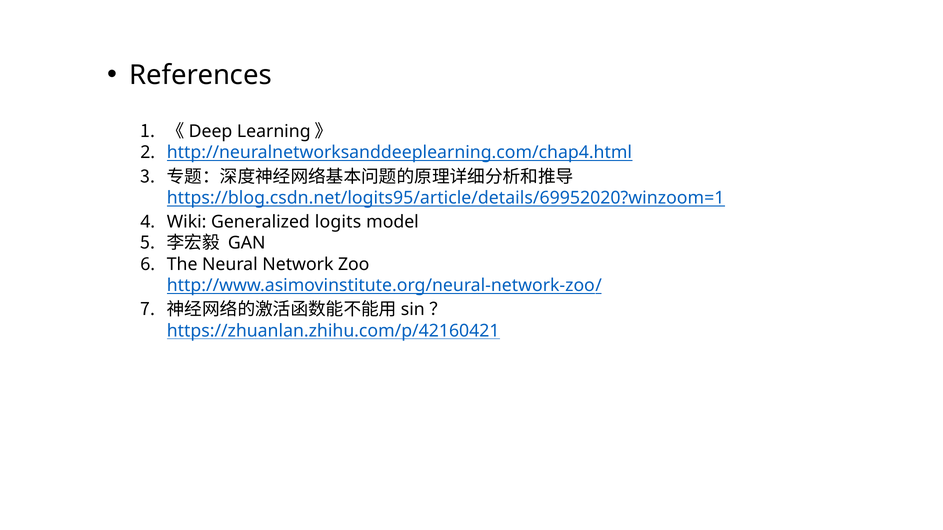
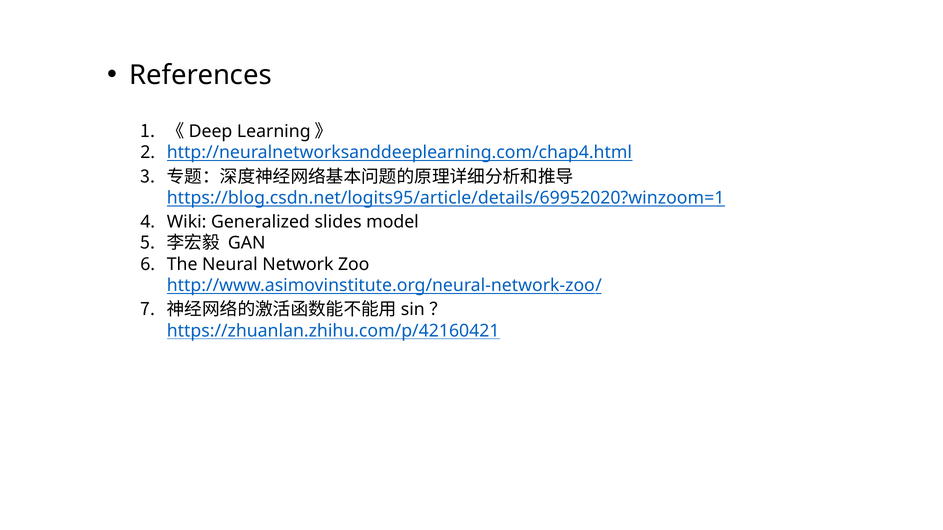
logits: logits -> slides
